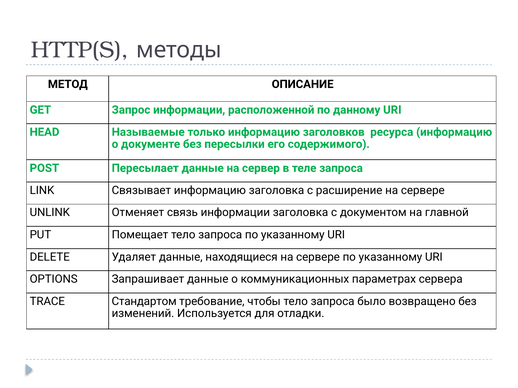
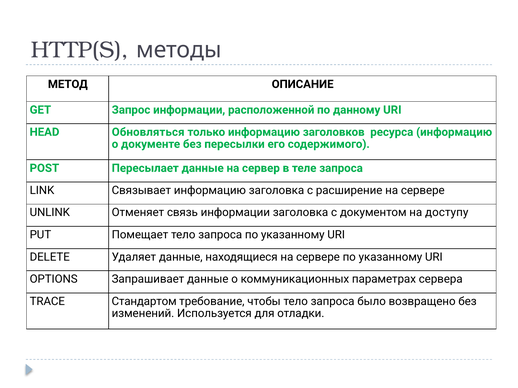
Называемые: Называемые -> Обновляться
главной: главной -> доступу
